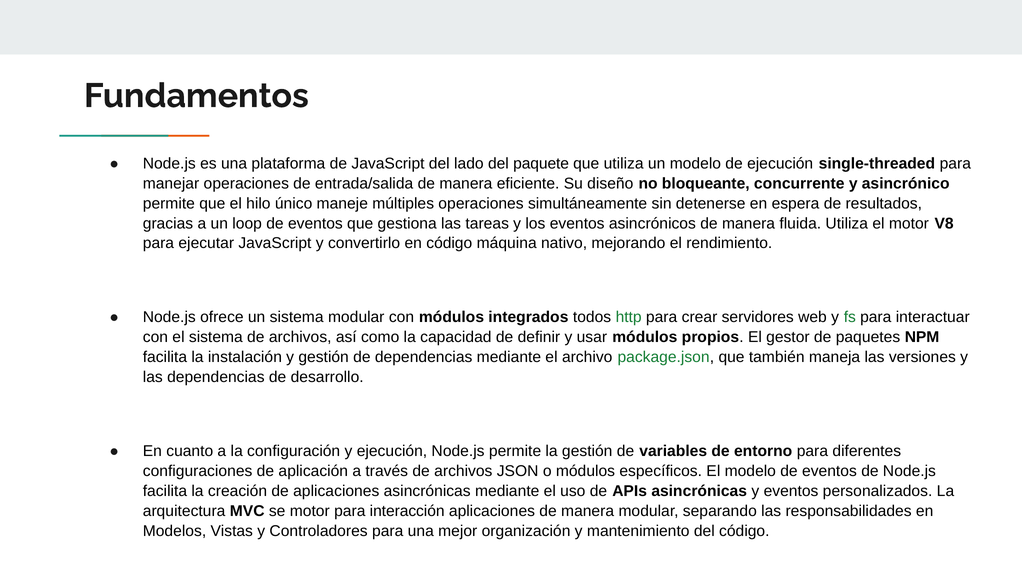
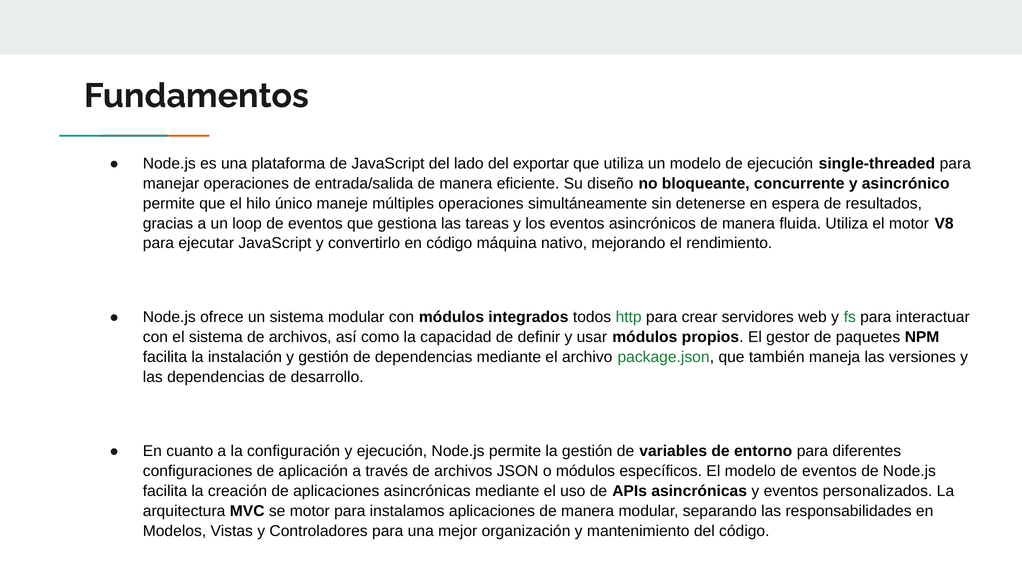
paquete: paquete -> exportar
interacción: interacción -> instalamos
